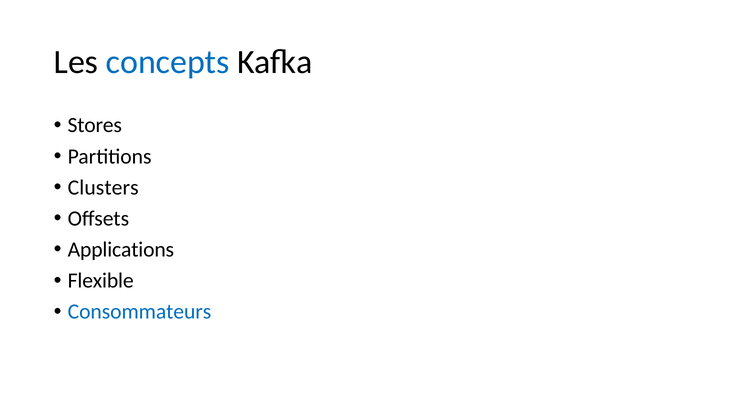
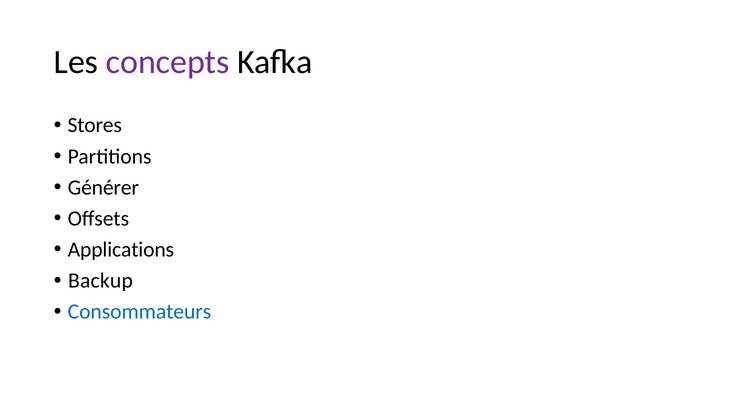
concepts colour: blue -> purple
Clusters: Clusters -> Générer
Flexible: Flexible -> Backup
